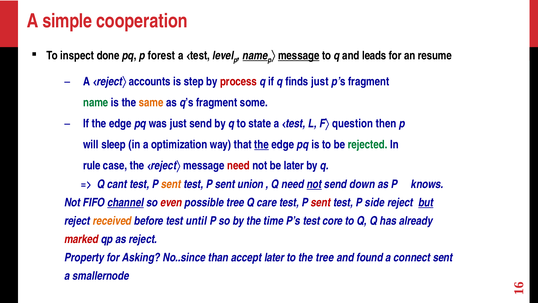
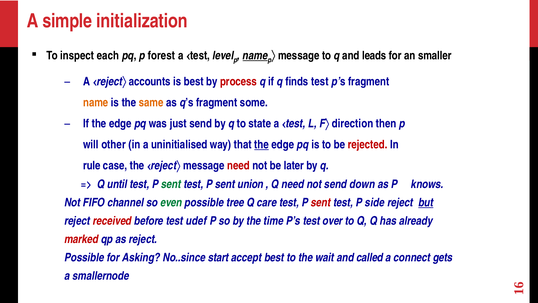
cooperation: cooperation -> initialization
done: done -> each
message at (299, 55) underline: present -> none
resume: resume -> smaller
is step: step -> best
finds just: just -> test
name at (96, 102) colour: green -> orange
question: question -> direction
sleep: sleep -> other
optimization: optimization -> uninitialised
rejected colour: green -> red
cant: cant -> until
sent at (171, 184) colour: orange -> green
not at (314, 184) underline: present -> none
channel underline: present -> none
even colour: red -> green
received colour: orange -> red
until: until -> udef
core: core -> over
Property at (84, 257): Property -> Possible
than: than -> start
accept later: later -> best
the tree: tree -> wait
found: found -> called
connect sent: sent -> gets
